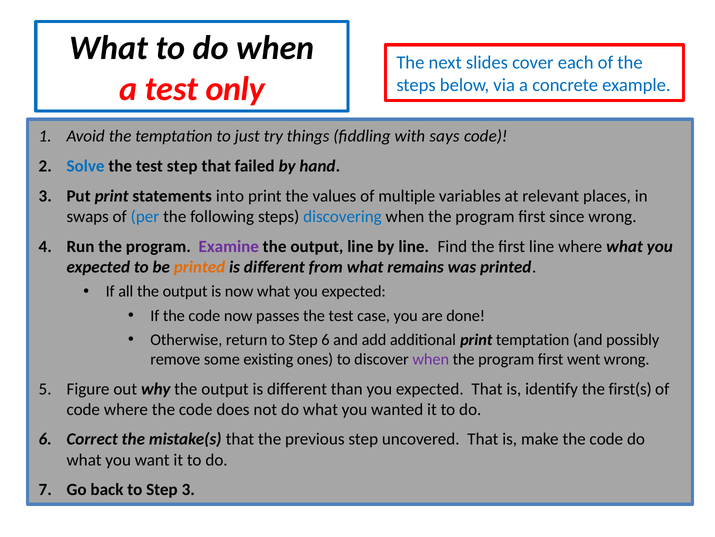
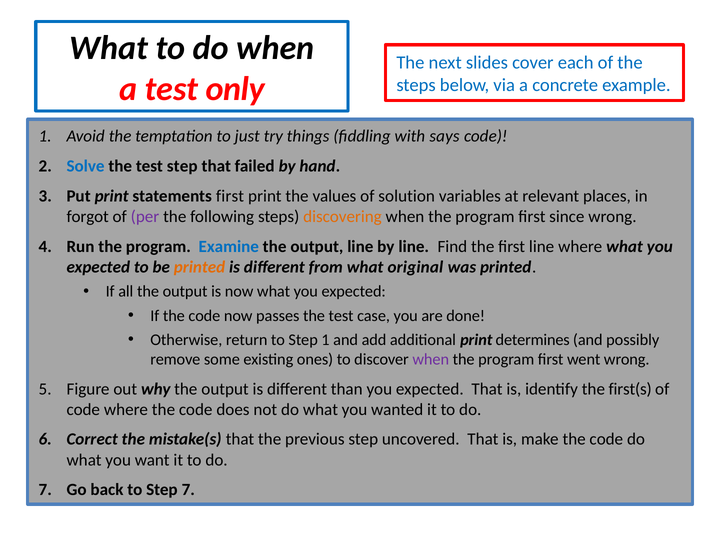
statements into: into -> first
multiple: multiple -> solution
swaps: swaps -> forgot
per colour: blue -> purple
discovering colour: blue -> orange
Examine colour: purple -> blue
remains: remains -> original
Step 6: 6 -> 1
print temptation: temptation -> determines
Step 3: 3 -> 7
